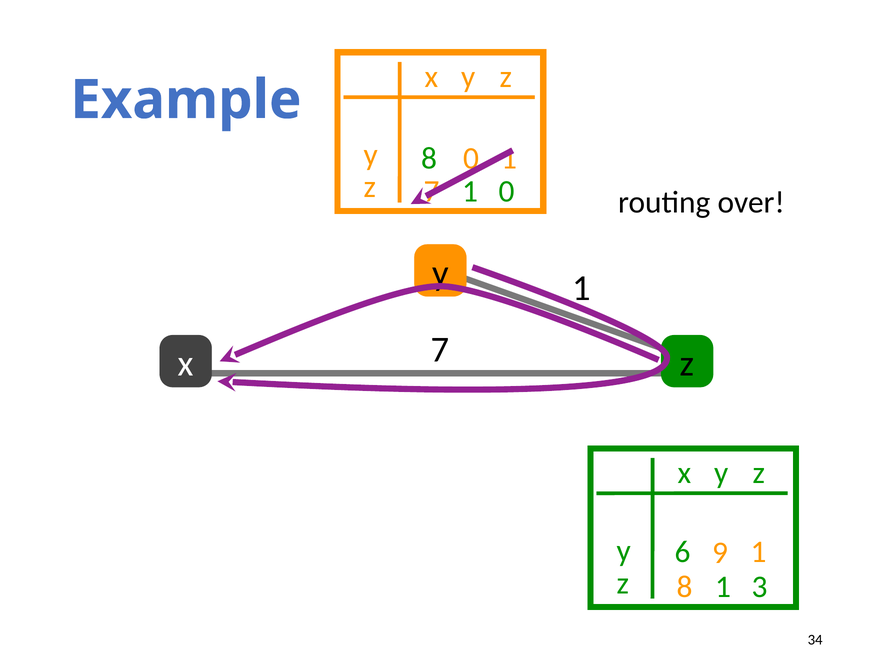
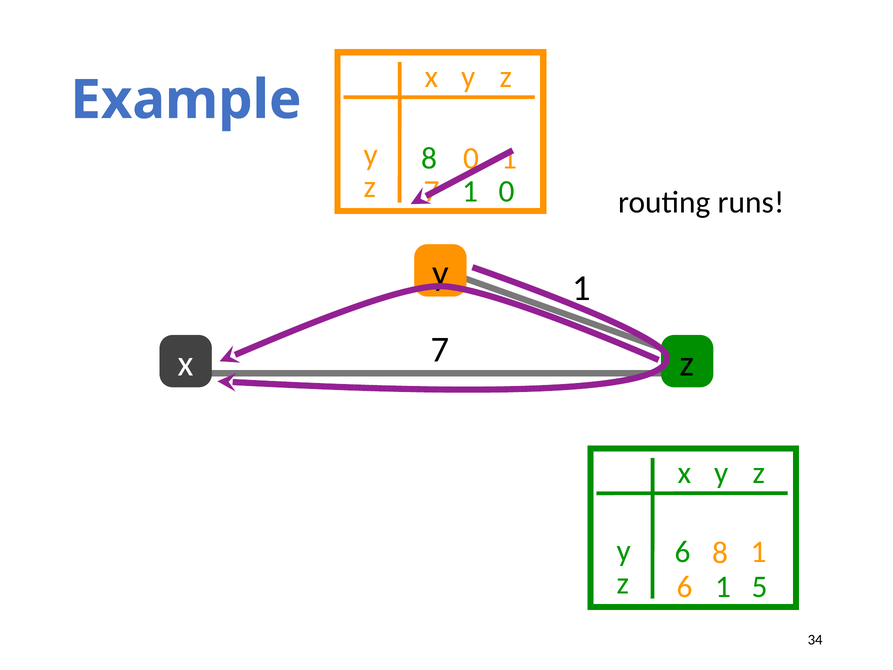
over: over -> runs
6 9: 9 -> 8
z 8: 8 -> 6
3: 3 -> 5
